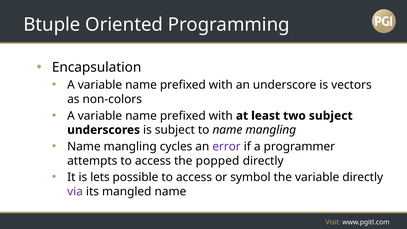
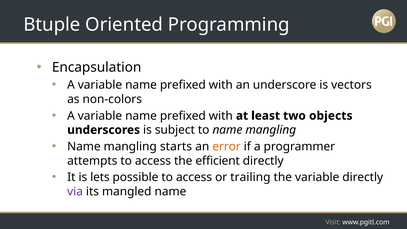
two subject: subject -> objects
cycles: cycles -> starts
error colour: purple -> orange
popped: popped -> efficient
symbol: symbol -> trailing
